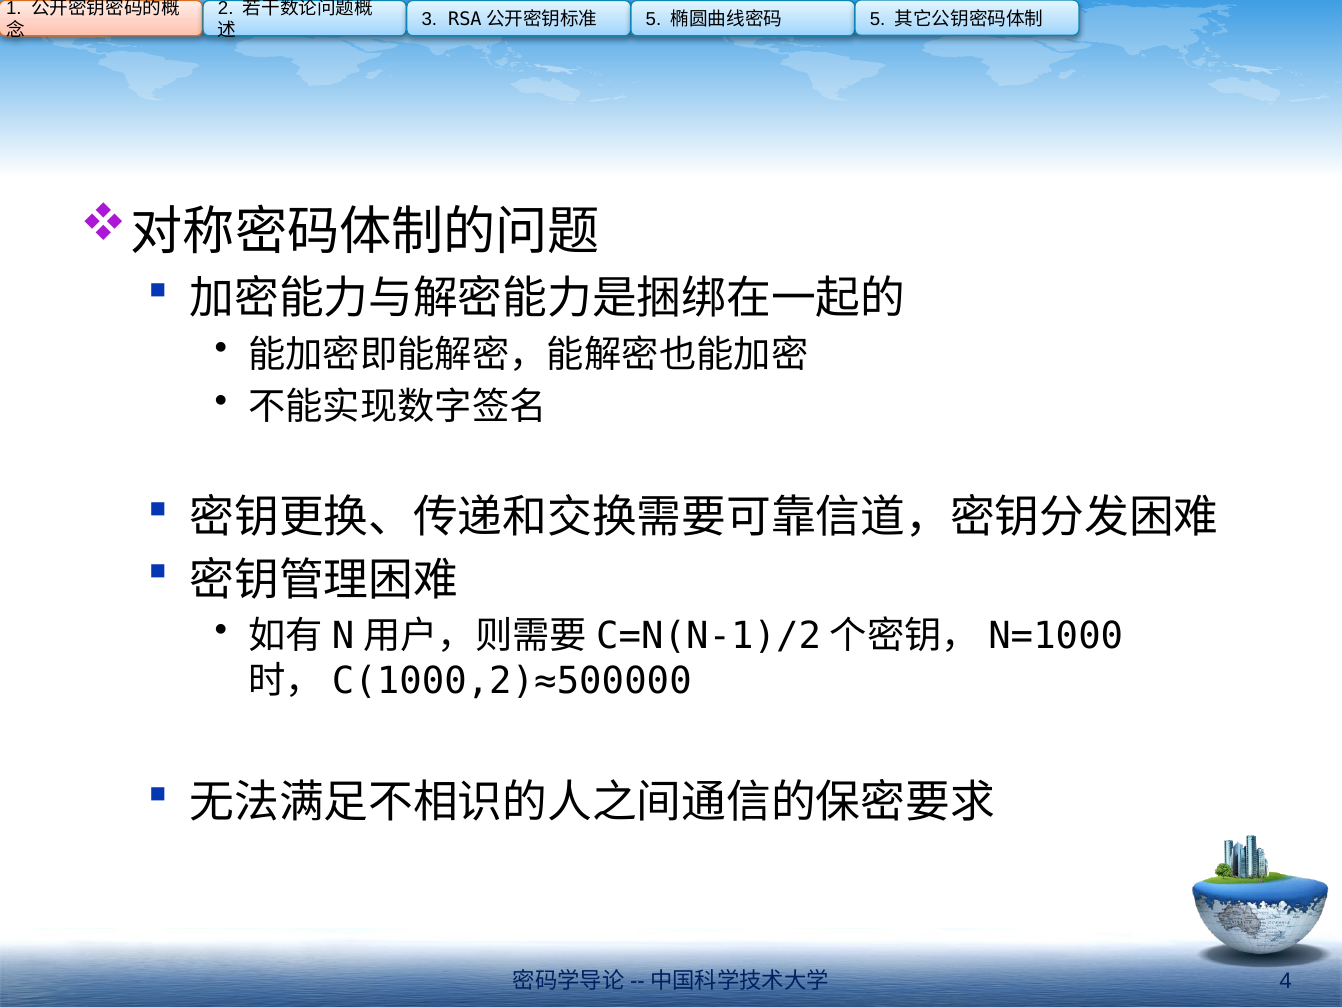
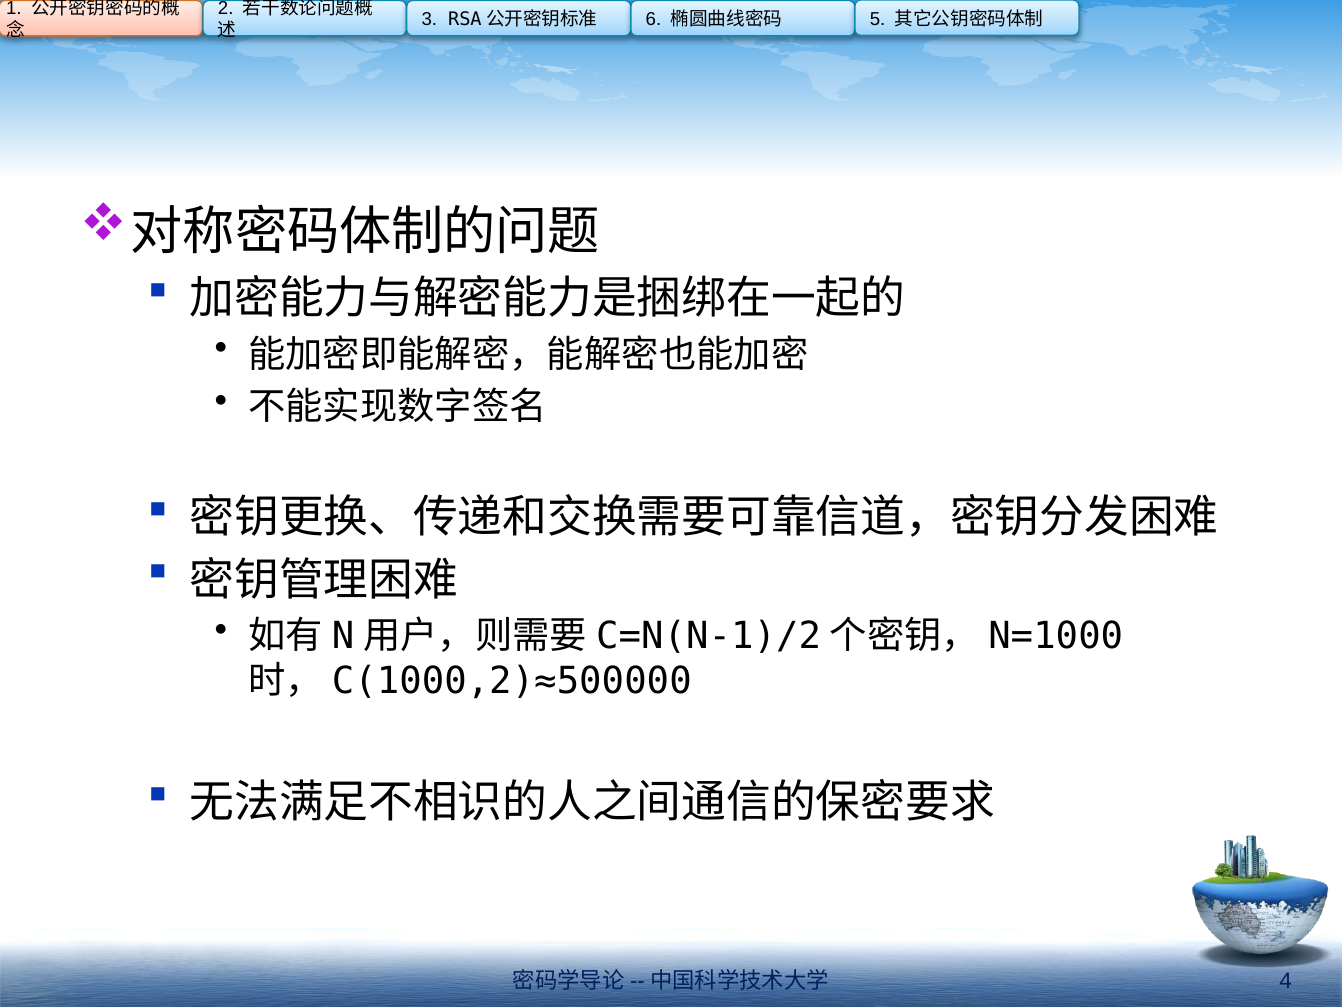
5 at (653, 19): 5 -> 6
